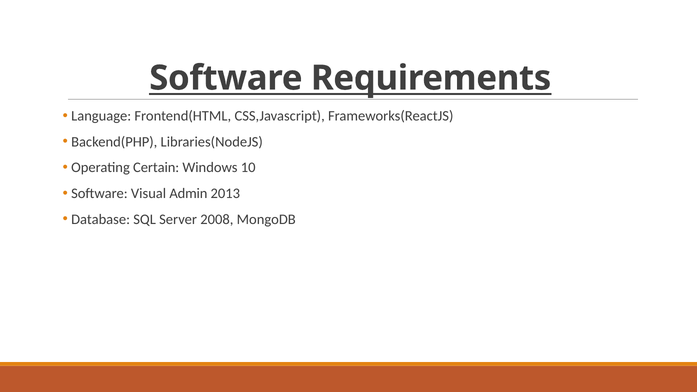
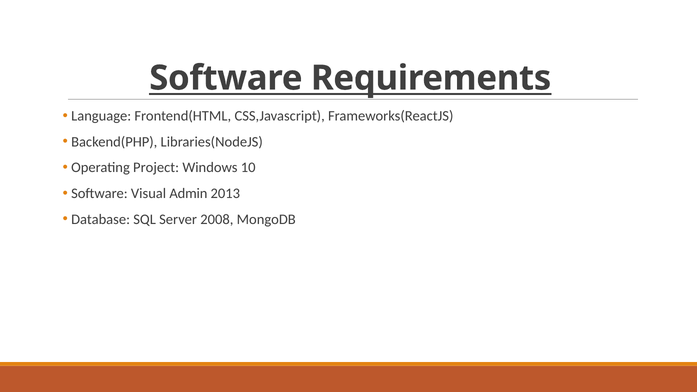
Certain: Certain -> Project
